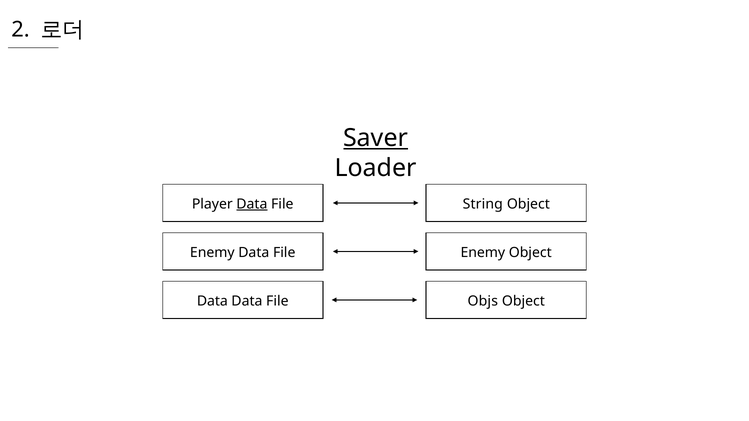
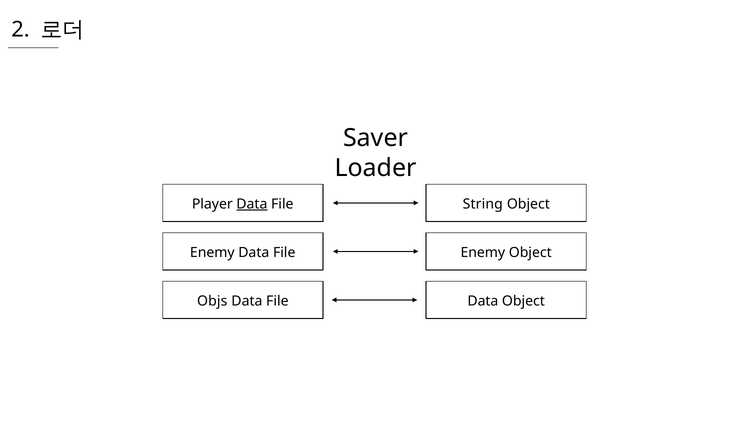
Saver underline: present -> none
Data at (212, 301): Data -> Objs
Objs at (483, 301): Objs -> Data
